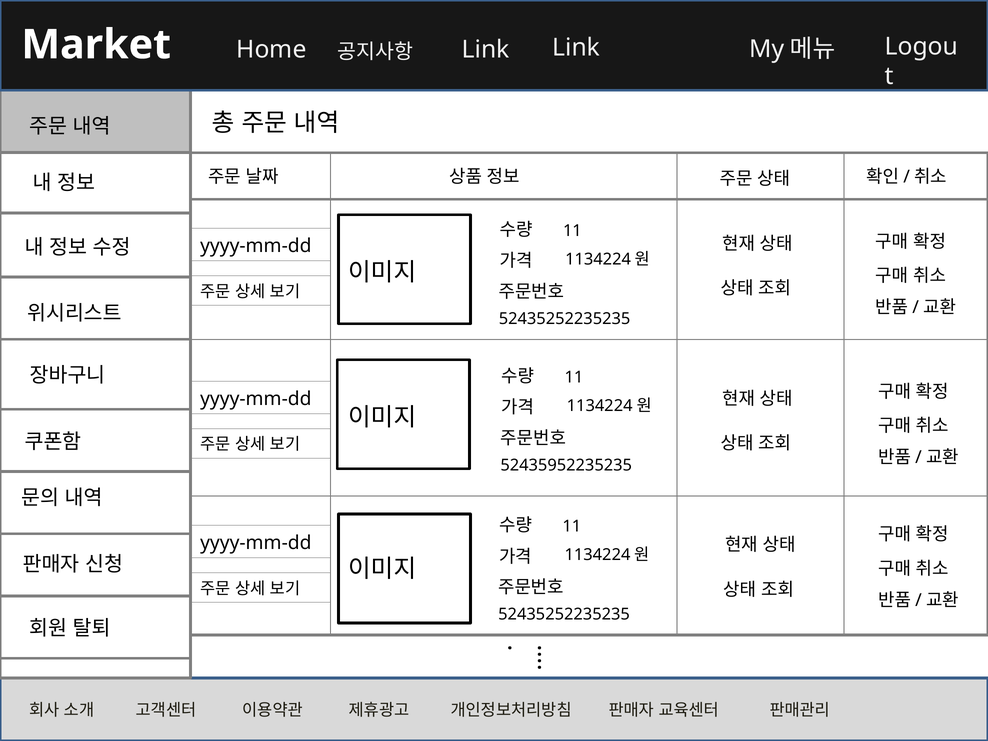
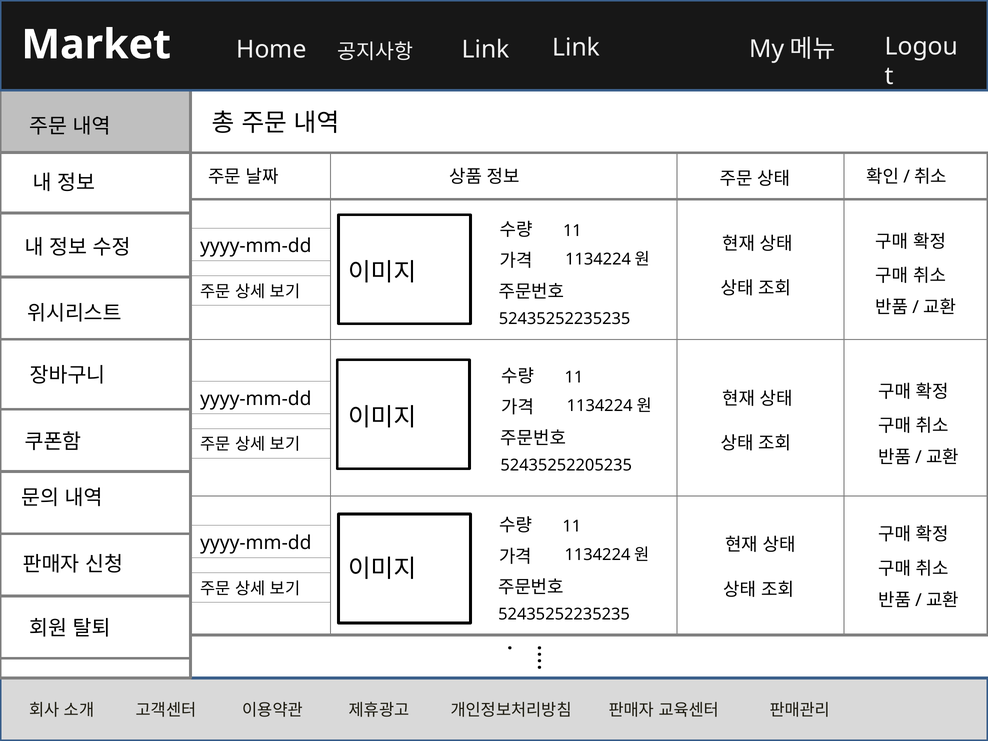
52435952235235: 52435952235235 -> 52435252205235
